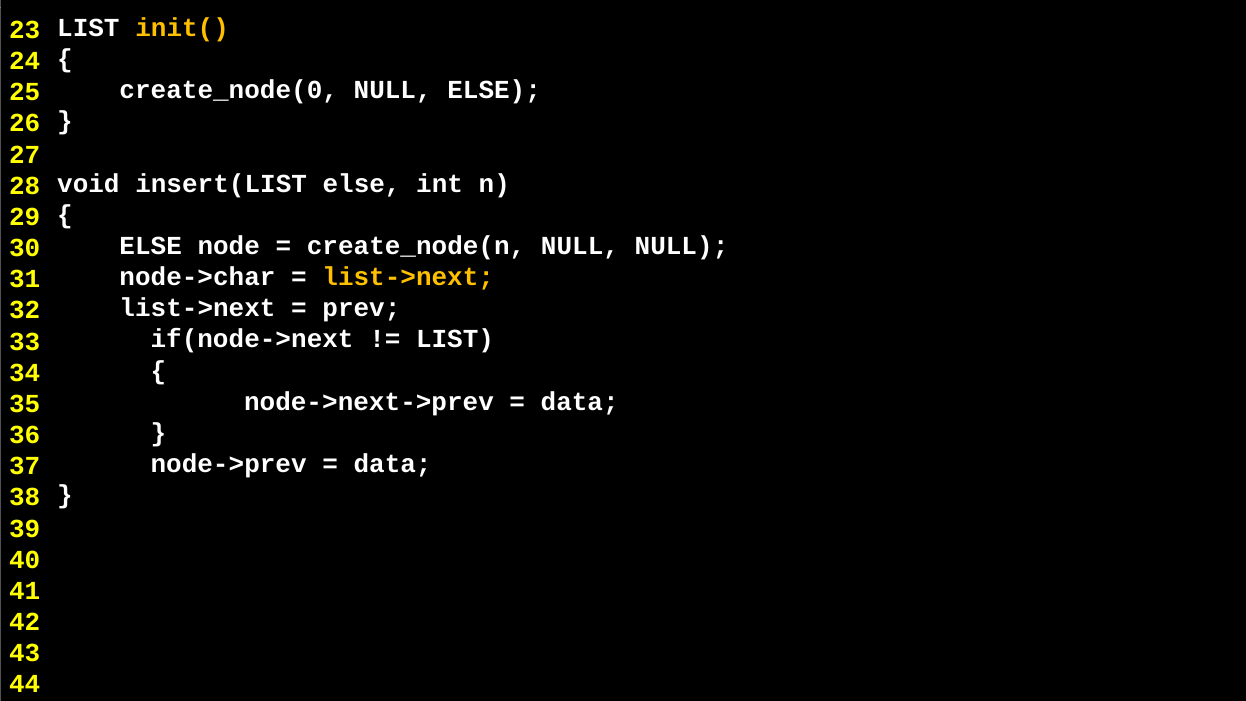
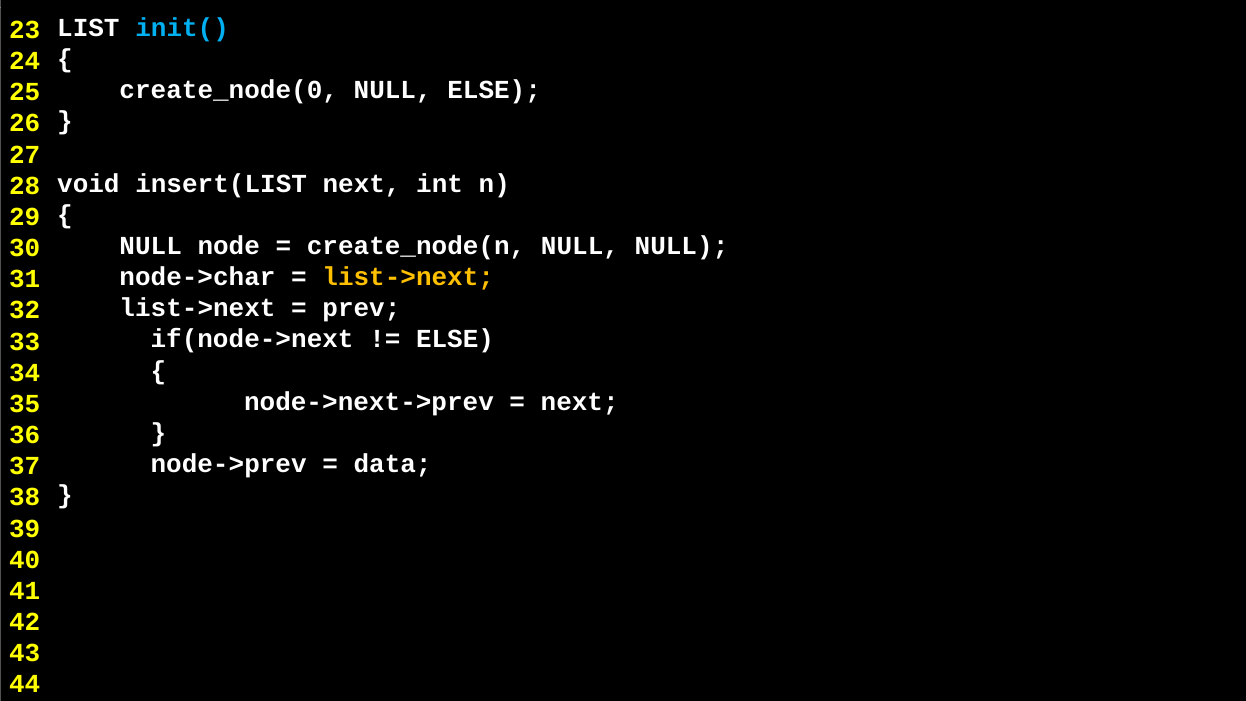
init( colour: yellow -> light blue
insert(LIST else: else -> next
ELSE at (151, 246): ELSE -> NULL
LIST at (455, 339): LIST -> ELSE
data at (580, 402): data -> next
